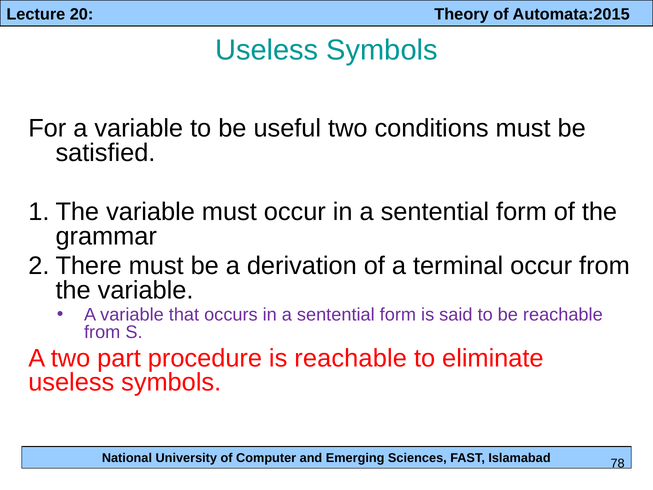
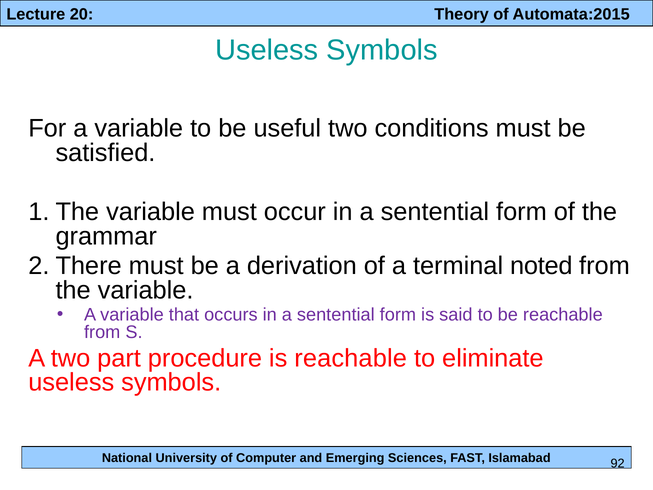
terminal occur: occur -> noted
78: 78 -> 92
